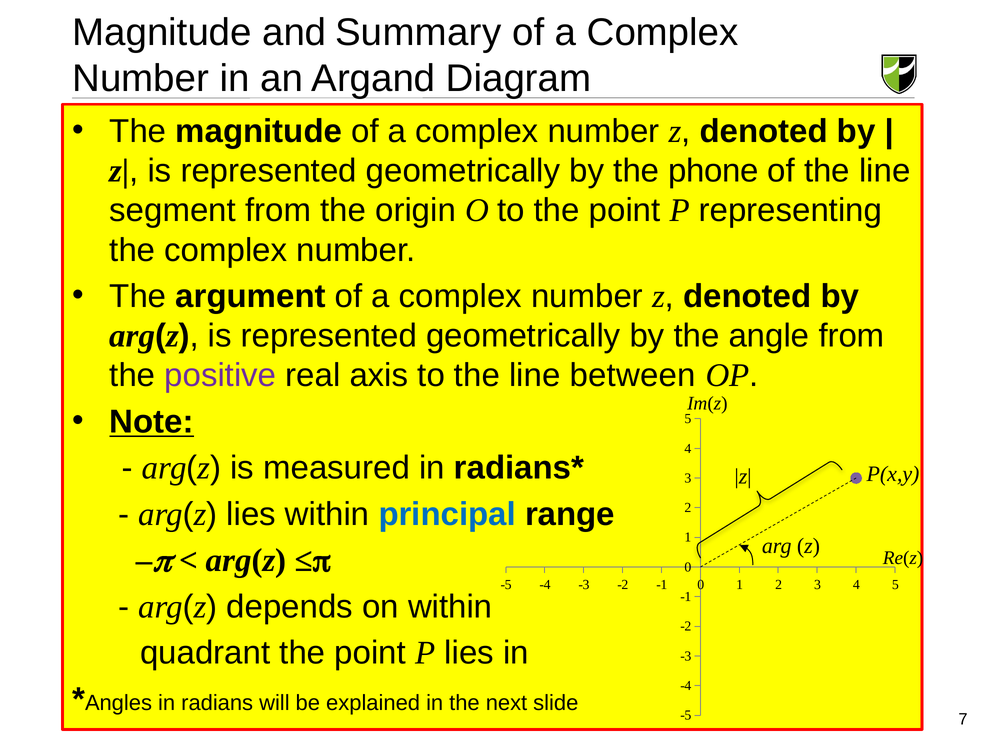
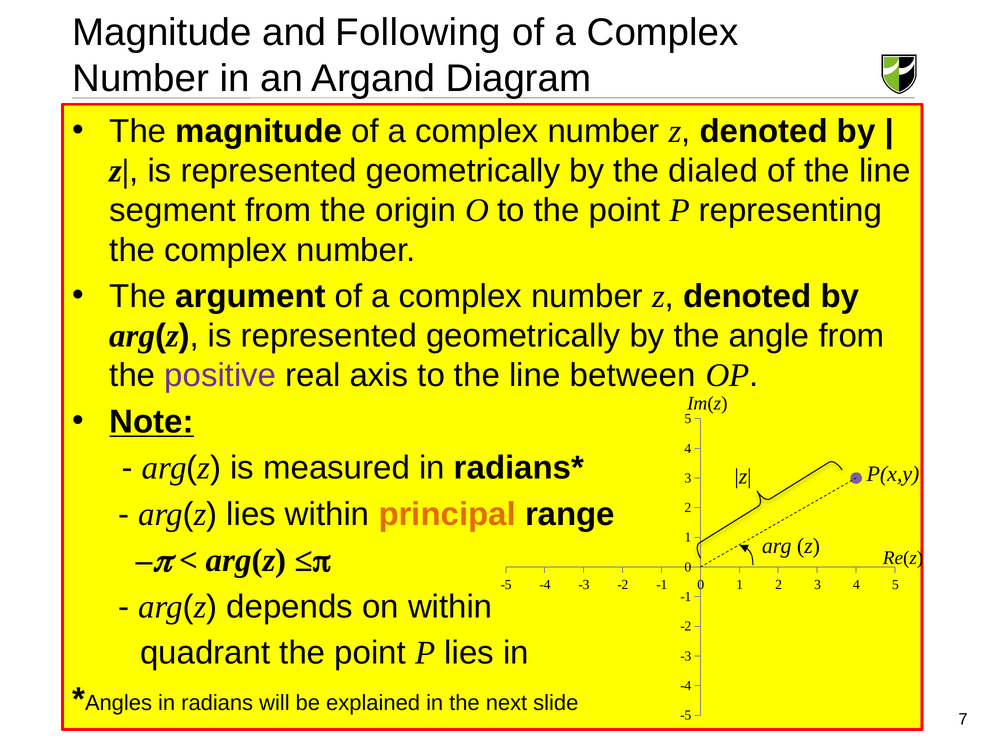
Summary: Summary -> Following
phone: phone -> dialed
principal colour: blue -> orange
